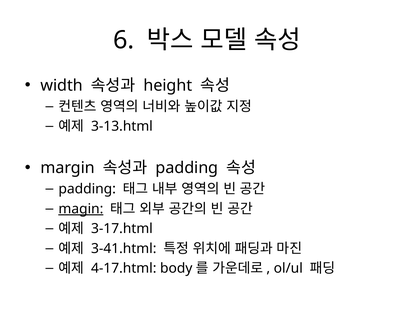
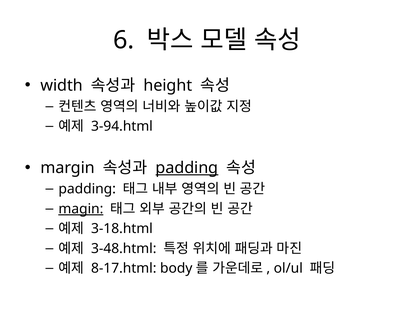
3-13.html: 3-13.html -> 3-94.html
padding at (187, 168) underline: none -> present
3-17.html: 3-17.html -> 3-18.html
3-41.html: 3-41.html -> 3-48.html
4-17.html: 4-17.html -> 8-17.html
